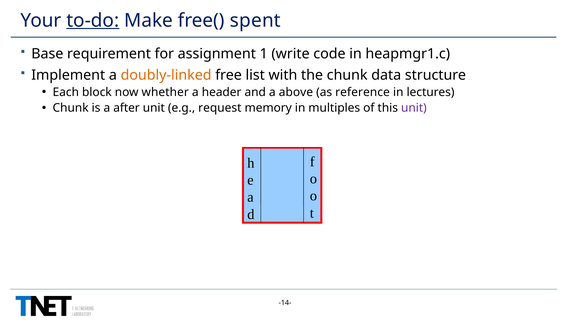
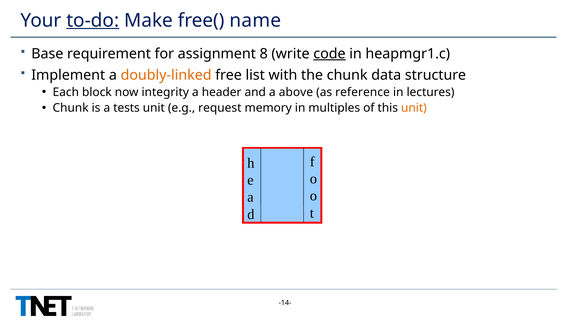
spent: spent -> name
1: 1 -> 8
code underline: none -> present
whether: whether -> integrity
after: after -> tests
unit at (414, 108) colour: purple -> orange
